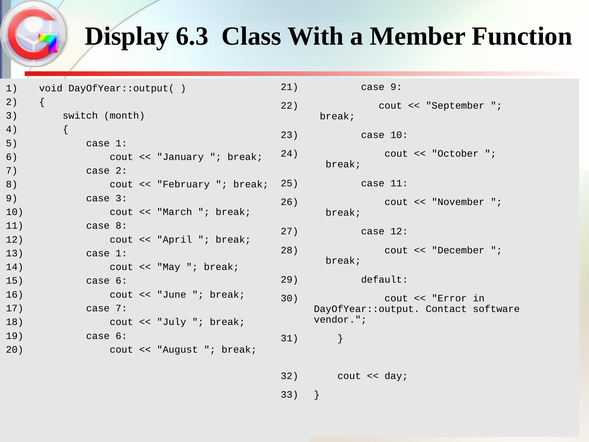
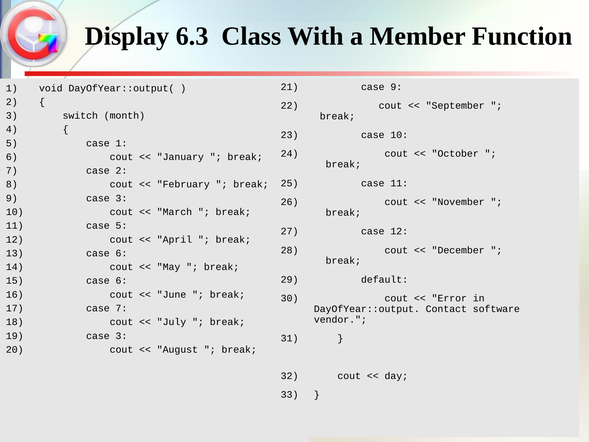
case 8: 8 -> 5
1 at (121, 253): 1 -> 6
6 at (121, 336): 6 -> 3
